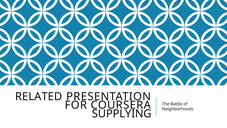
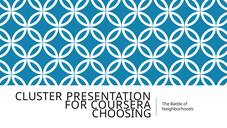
RELATED: RELATED -> CLUSTER
SUPPLYING: SUPPLYING -> CHOOSING
